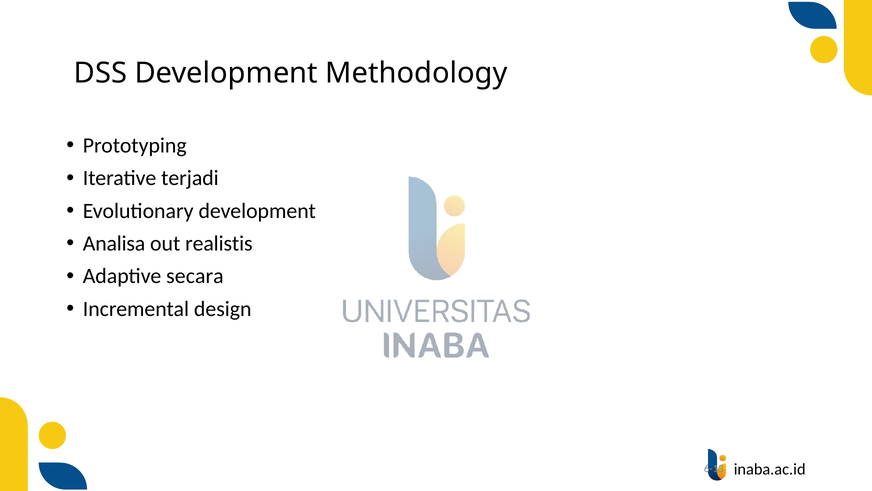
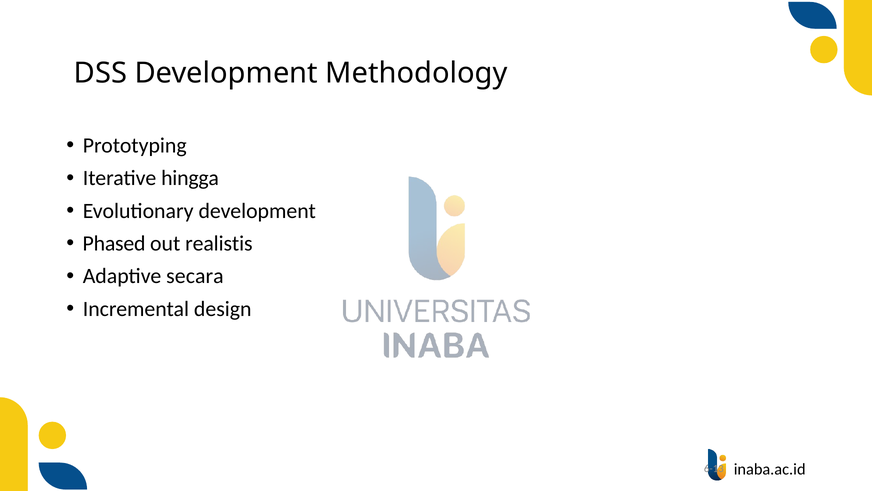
terjadi: terjadi -> hingga
Analisa: Analisa -> Phased
